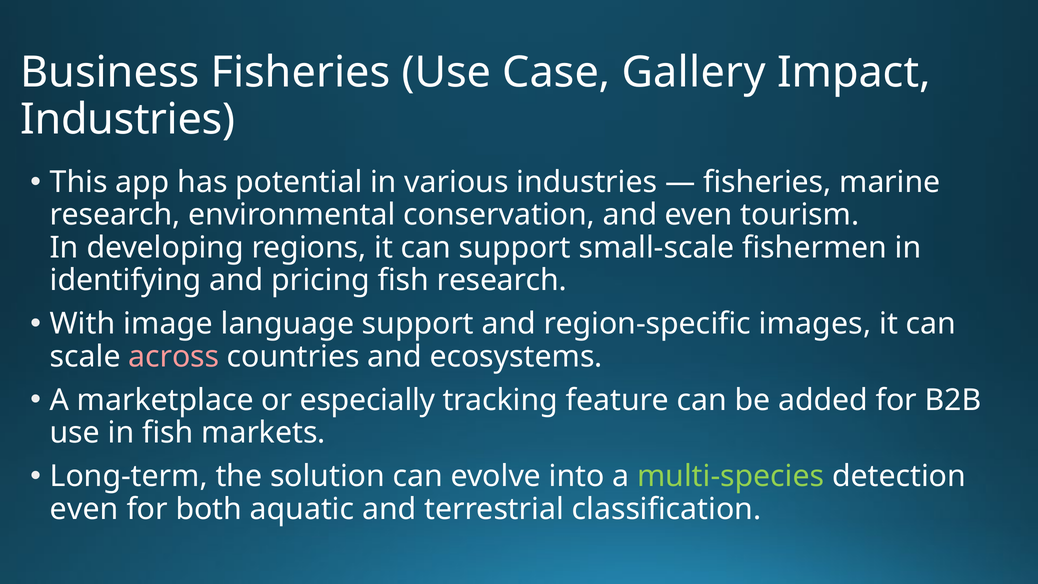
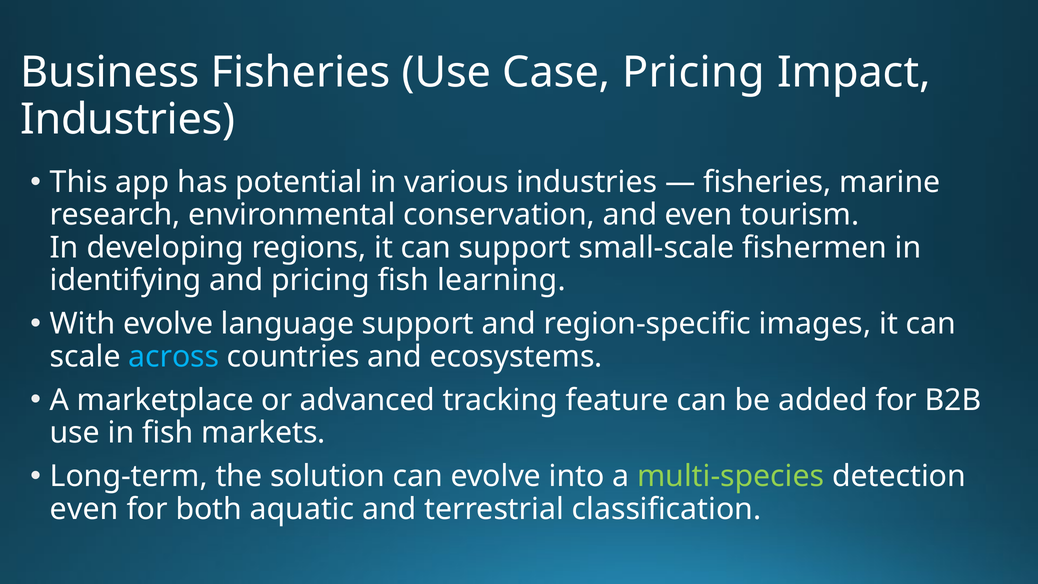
Case Gallery: Gallery -> Pricing
fish research: research -> learning
With image: image -> evolve
across colour: pink -> light blue
especially: especially -> advanced
